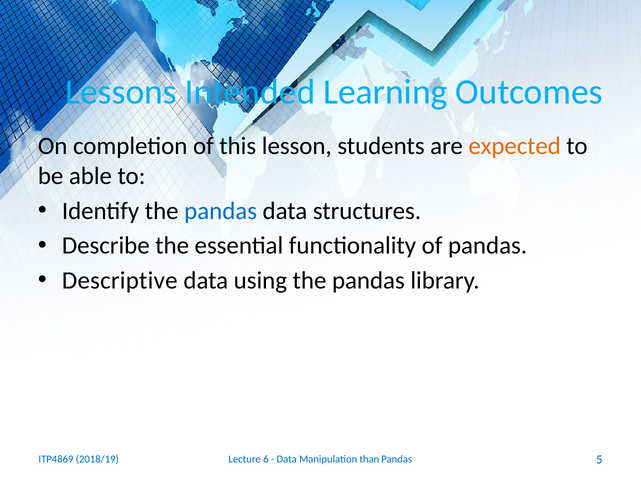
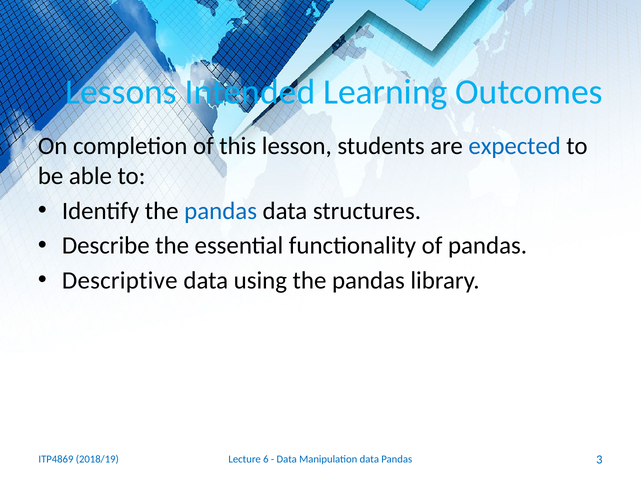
expected colour: orange -> blue
Manipulation than: than -> data
5: 5 -> 3
